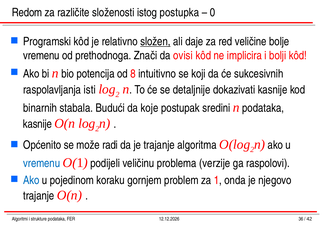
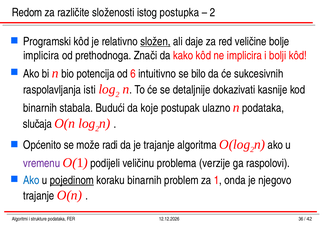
0 at (212, 13): 0 -> 2
vremenu at (41, 55): vremenu -> implicira
ovisi: ovisi -> kako
8: 8 -> 6
koji: koji -> bilo
sredini: sredini -> ulazno
kasnije at (37, 124): kasnije -> slučaja
vremenu at (42, 163) colour: blue -> purple
pojedinom underline: none -> present
koraku gornjem: gornjem -> binarnih
